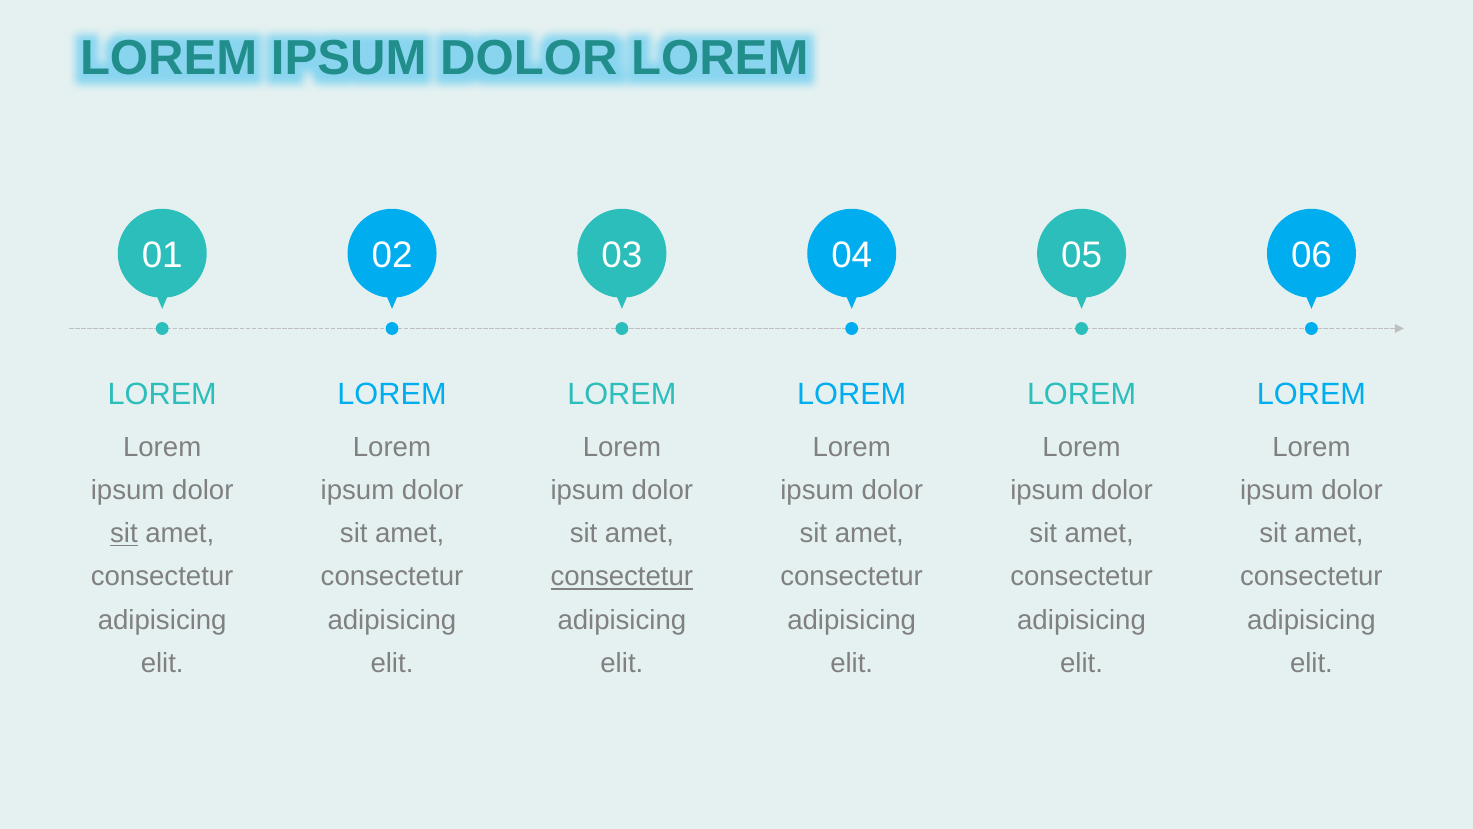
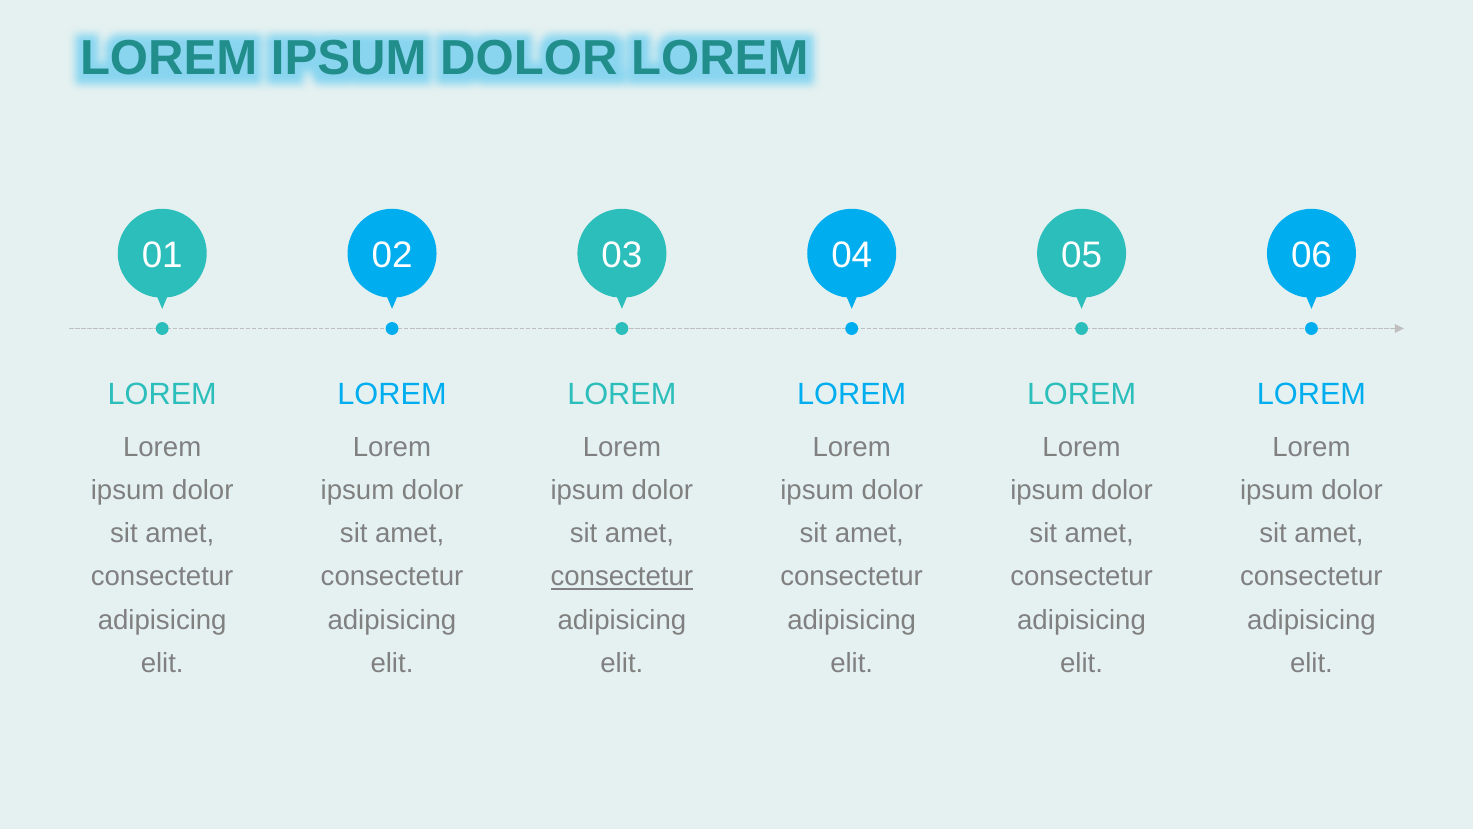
sit at (124, 533) underline: present -> none
